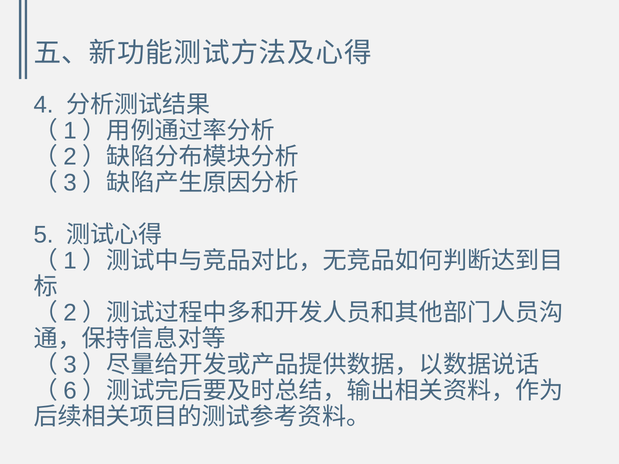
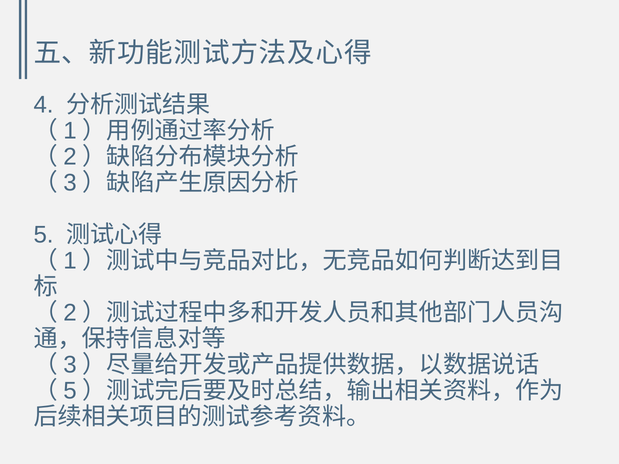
6 at (70, 391): 6 -> 5
